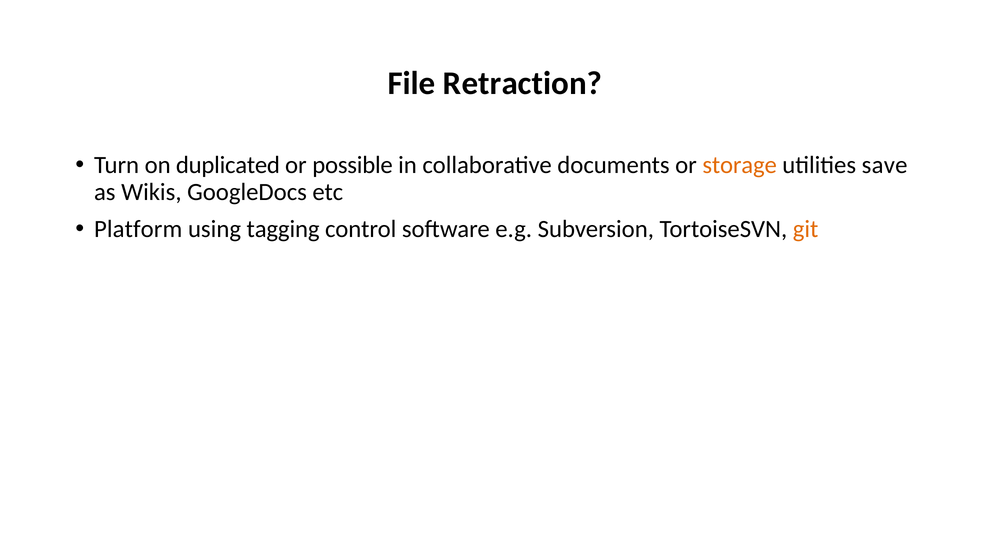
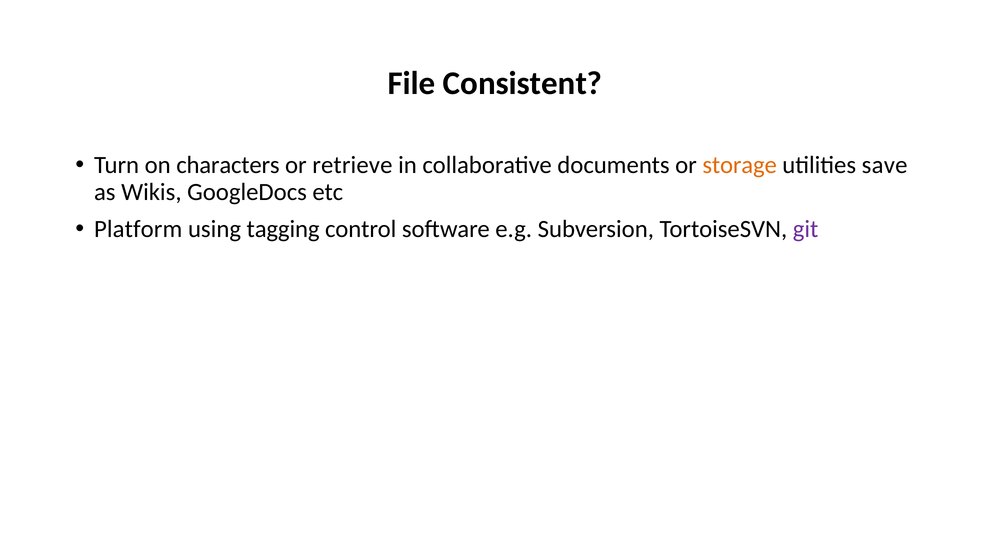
Retraction: Retraction -> Consistent
duplicated: duplicated -> characters
possible: possible -> retrieve
git colour: orange -> purple
